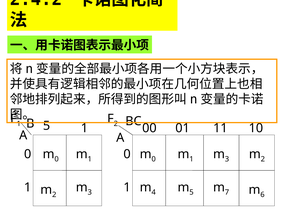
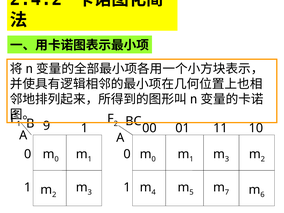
B 5: 5 -> 9
